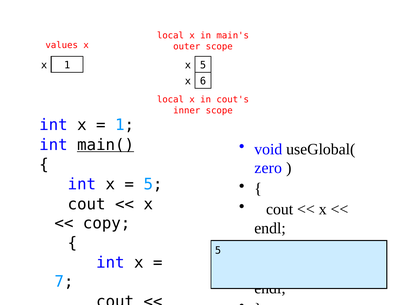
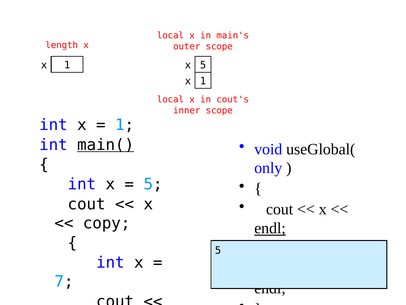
values: values -> length
6 at (203, 81): 6 -> 1
zero: zero -> only
endl at (270, 228) underline: none -> present
